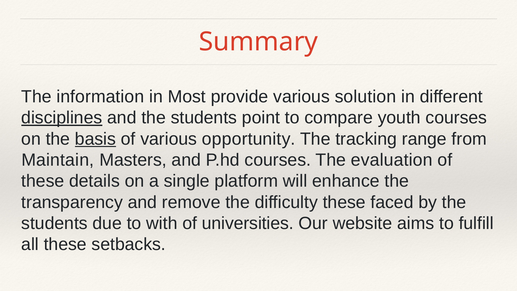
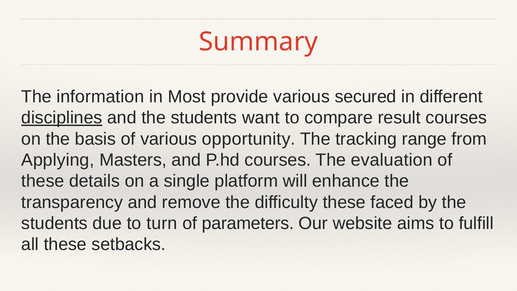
solution: solution -> secured
point: point -> want
youth: youth -> result
basis underline: present -> none
Maintain: Maintain -> Applying
with: with -> turn
universities: universities -> parameters
